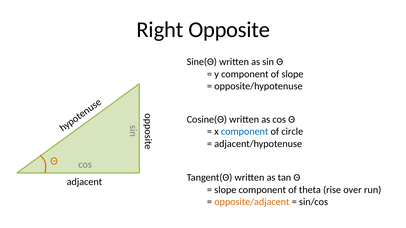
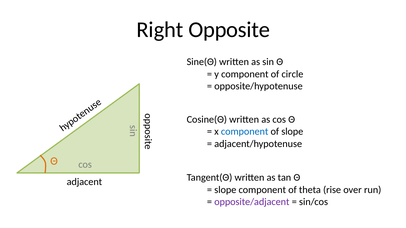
of slope: slope -> circle
of circle: circle -> slope
opposite/adjacent colour: orange -> purple
